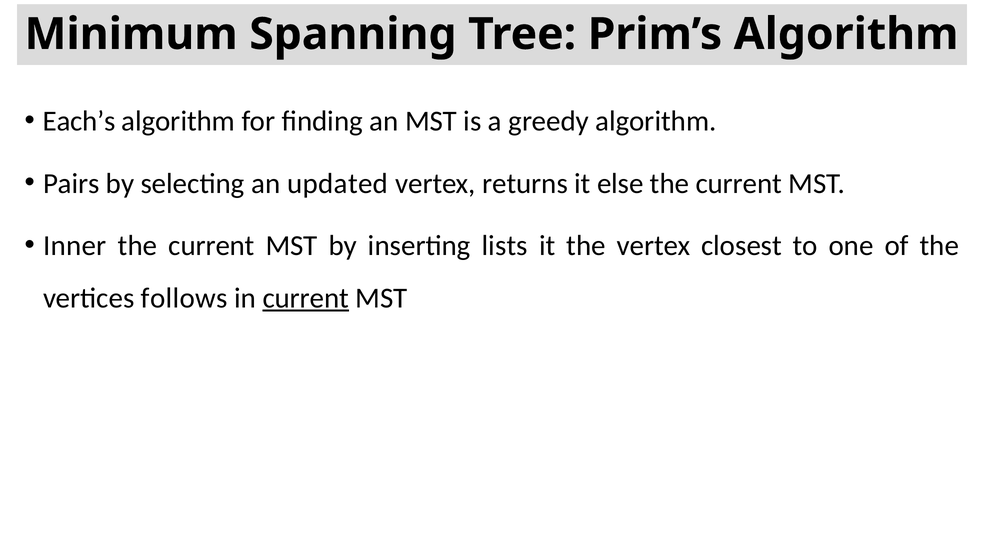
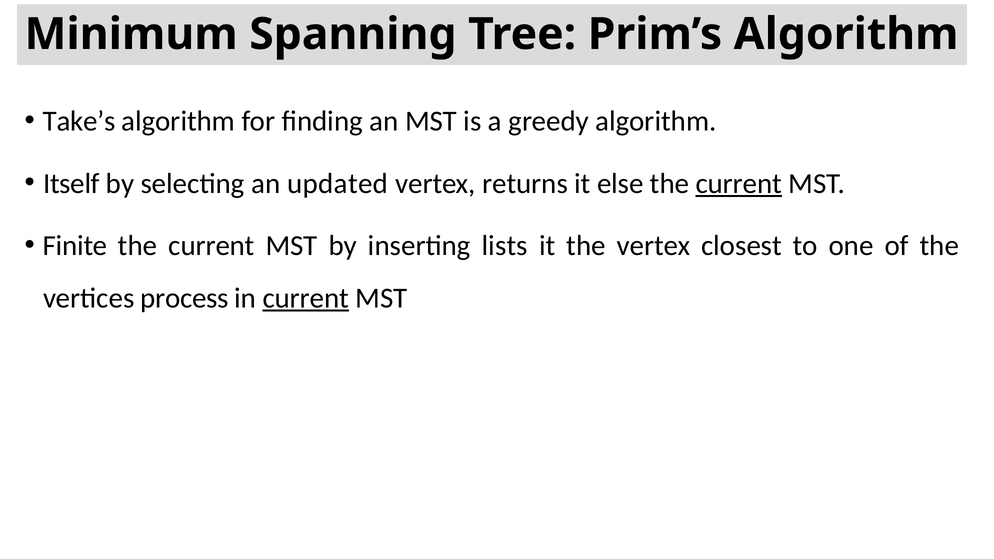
Each’s: Each’s -> Take’s
Pairs: Pairs -> Itself
current at (739, 184) underline: none -> present
Inner: Inner -> Finite
follows: follows -> process
